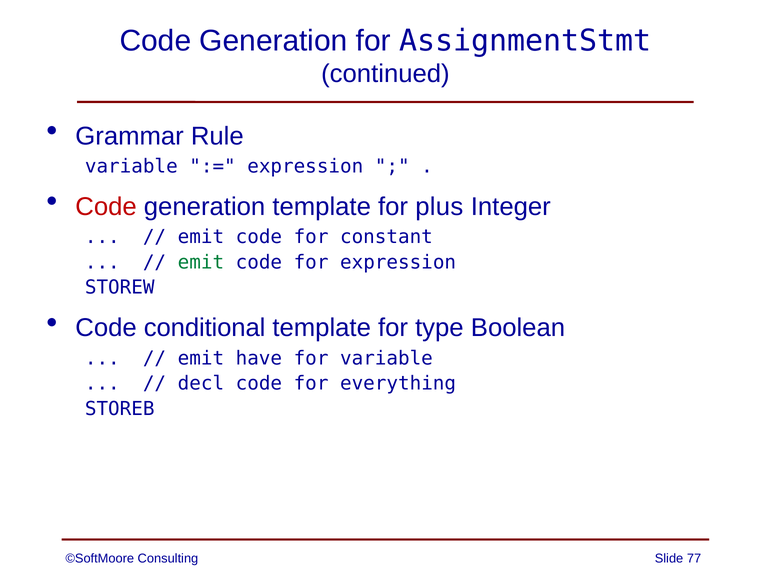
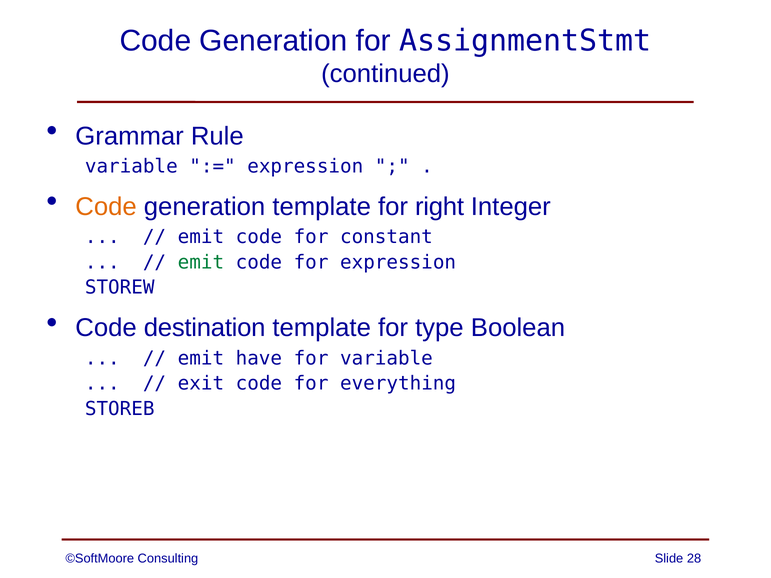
Code at (106, 207) colour: red -> orange
plus: plus -> right
conditional: conditional -> destination
decl: decl -> exit
77: 77 -> 28
